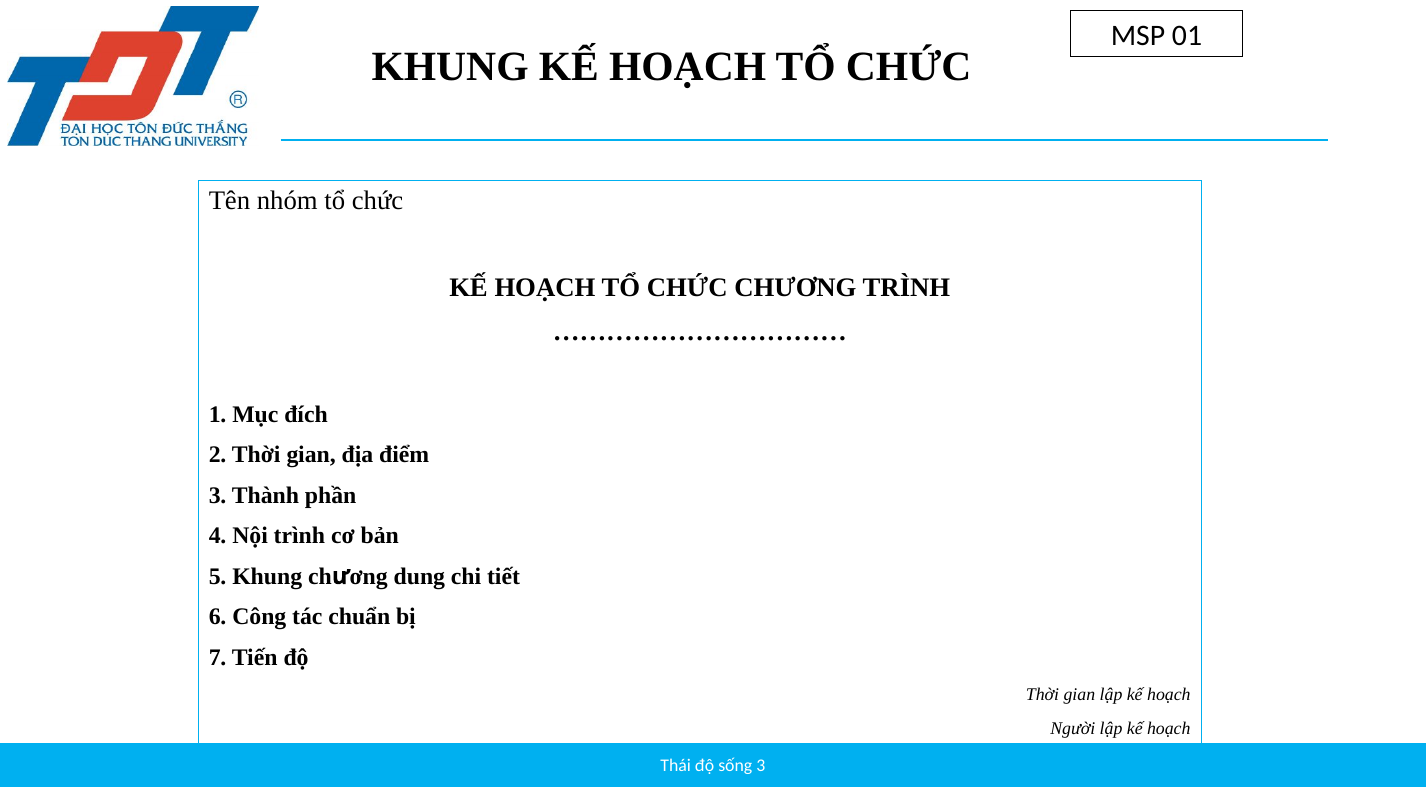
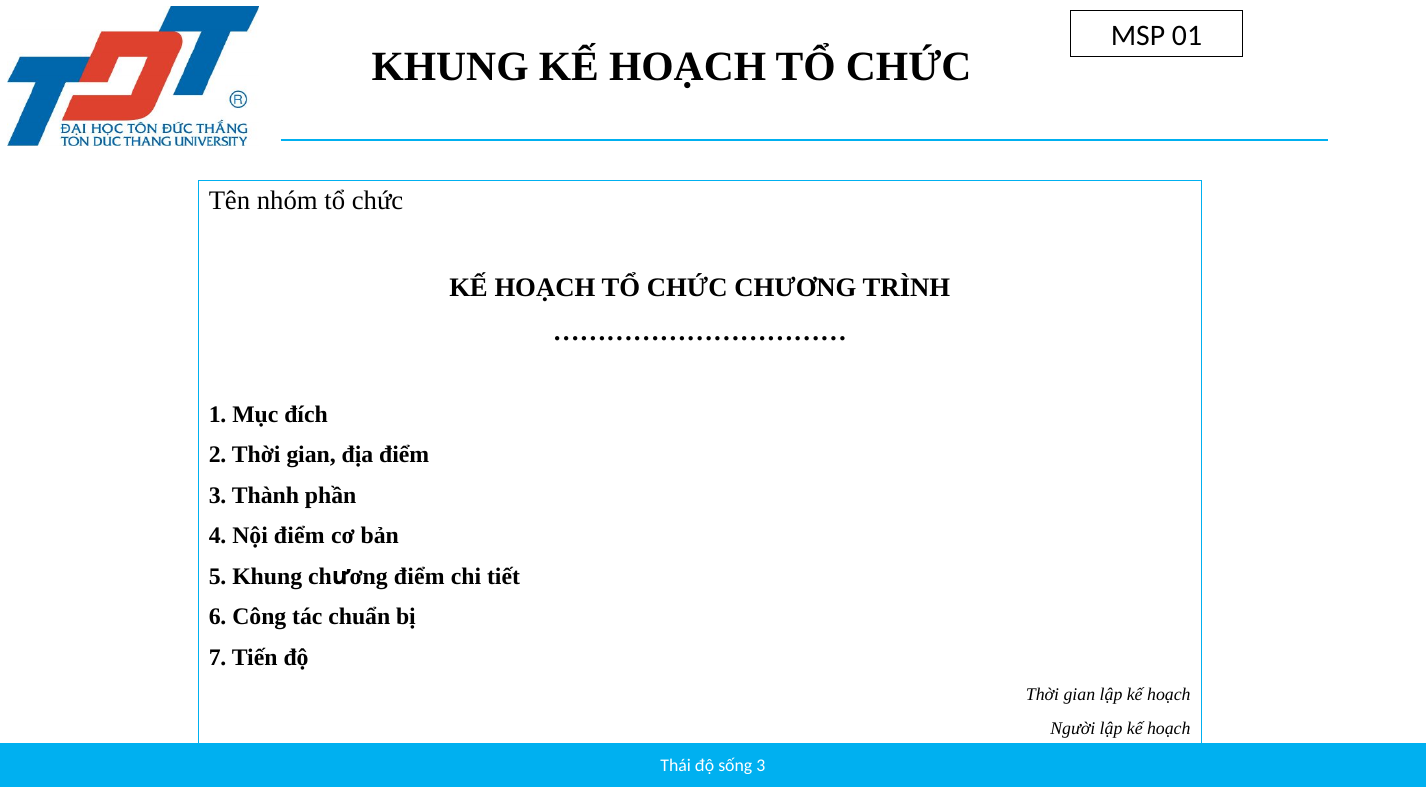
Nội trình: trình -> điểm
dung at (419, 576): dung -> điểm
